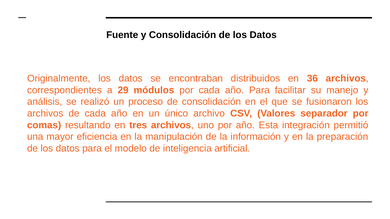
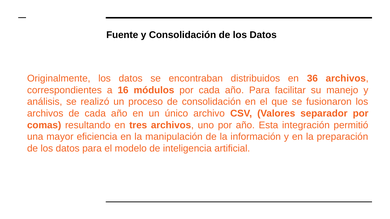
29: 29 -> 16
